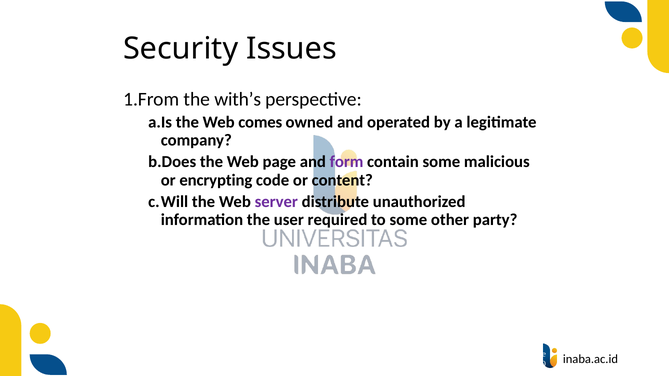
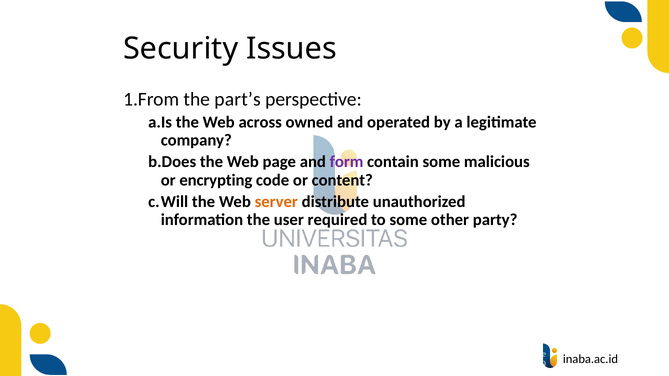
with’s: with’s -> part’s
comes: comes -> across
server colour: purple -> orange
